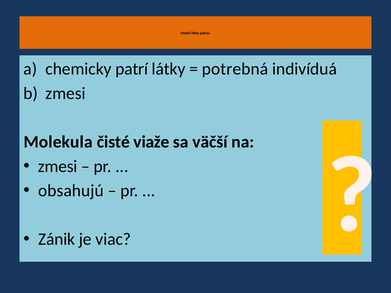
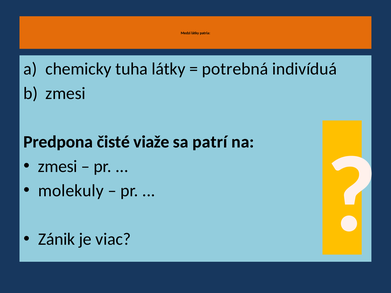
patrí: patrí -> tuha
Molekula: Molekula -> Predpona
väčší: väčší -> patrí
obsahujú: obsahujú -> molekuly
